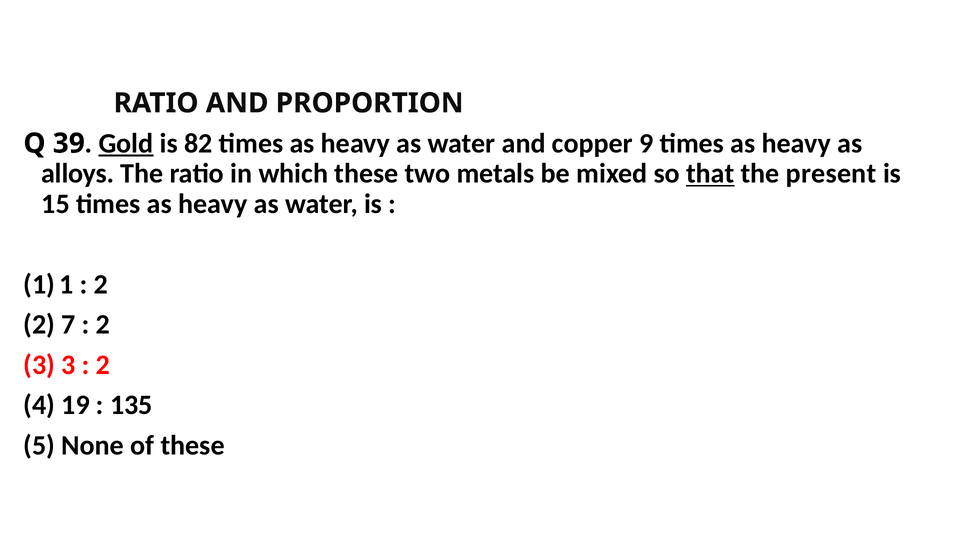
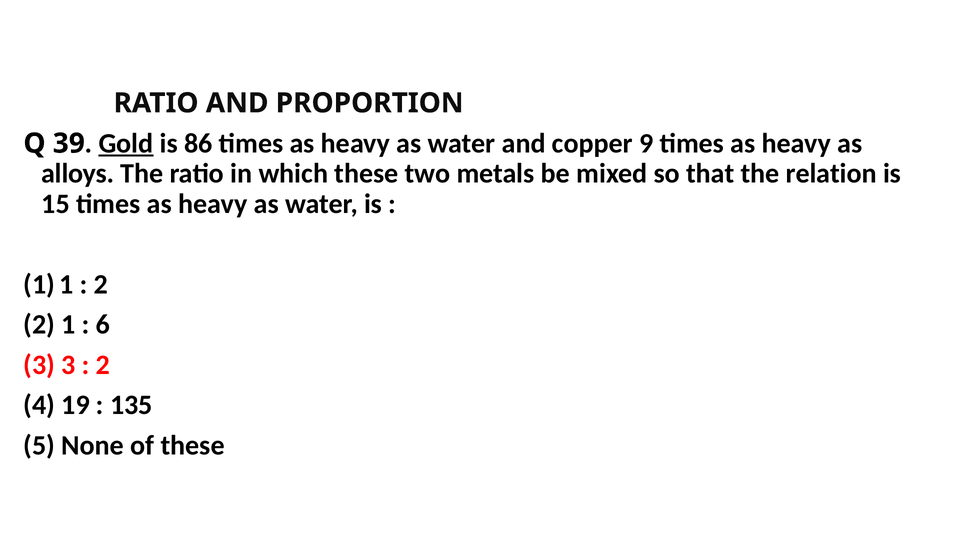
82: 82 -> 86
that underline: present -> none
present: present -> relation
7: 7 -> 1
2 at (103, 325): 2 -> 6
